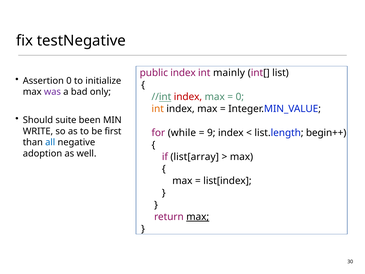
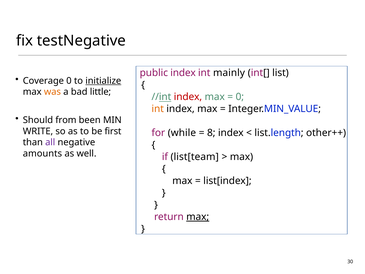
Assertion: Assertion -> Coverage
initialize underline: none -> present
was colour: purple -> orange
only: only -> little
suite: suite -> from
9: 9 -> 8
begin++: begin++ -> other++
all colour: blue -> purple
adoption: adoption -> amounts
list[array: list[array -> list[team
